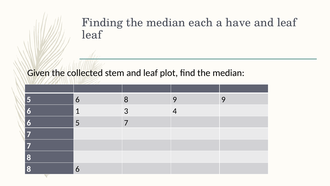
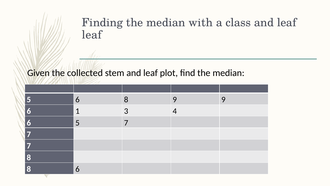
each: each -> with
have: have -> class
